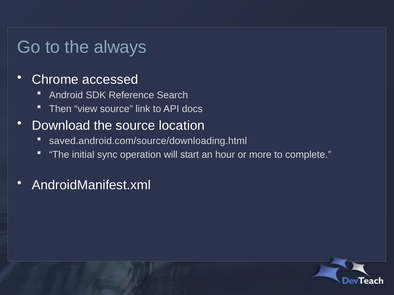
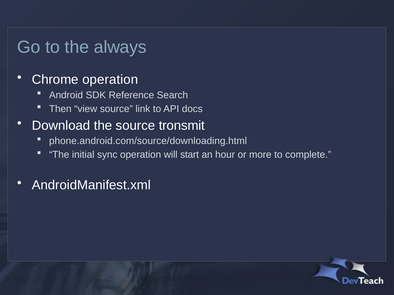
Chrome accessed: accessed -> operation
location: location -> tronsmit
saved.android.com/source/downloading.html: saved.android.com/source/downloading.html -> phone.android.com/source/downloading.html
